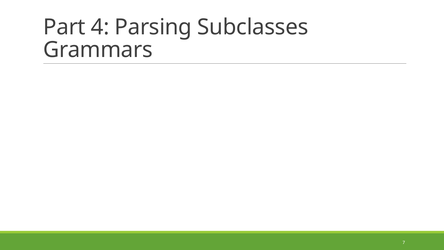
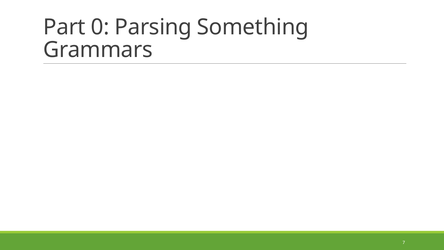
4: 4 -> 0
Subclasses: Subclasses -> Something
